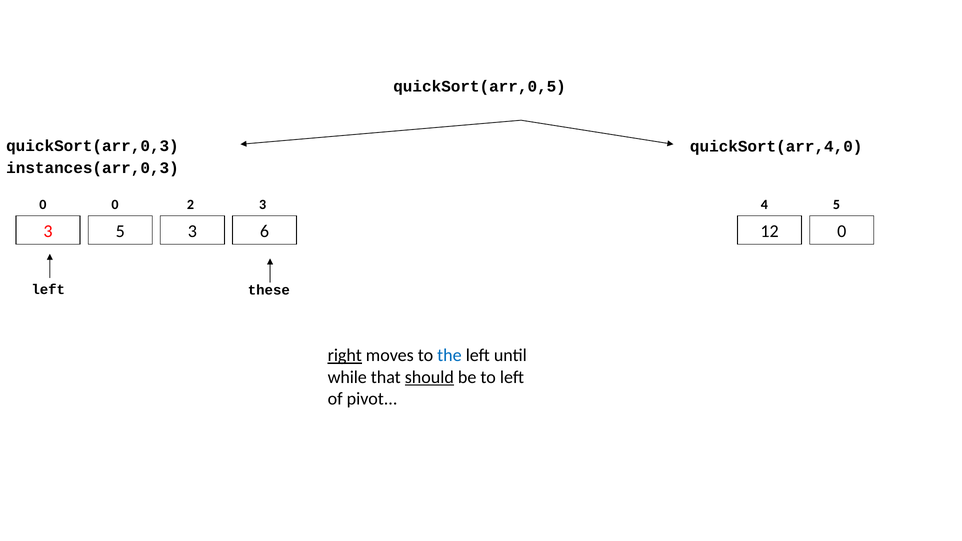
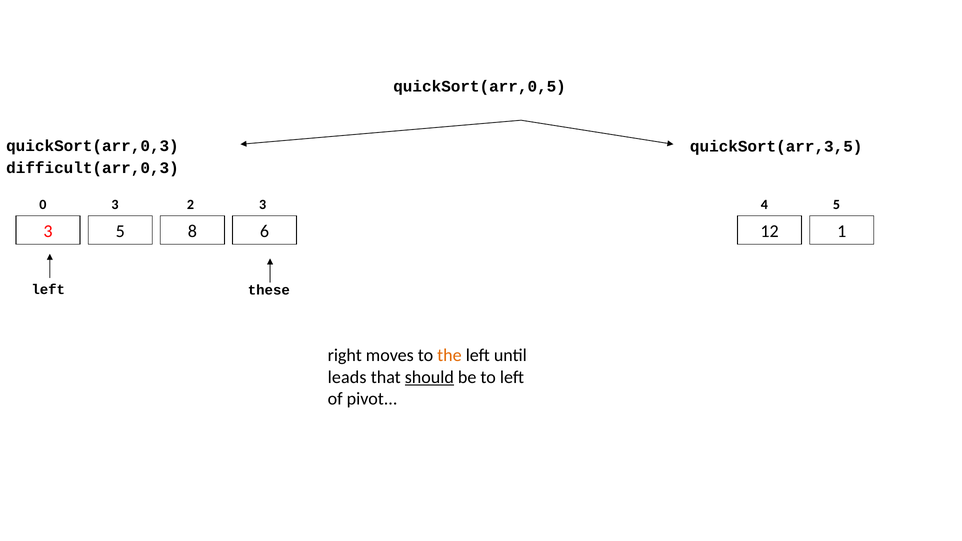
quickSort(arr,4,0: quickSort(arr,4,0 -> quickSort(arr,3,5
instances(arr,0,3: instances(arr,0,3 -> difficult(arr,0,3
0 0: 0 -> 3
5 3: 3 -> 8
12 0: 0 -> 1
right underline: present -> none
the colour: blue -> orange
while: while -> leads
